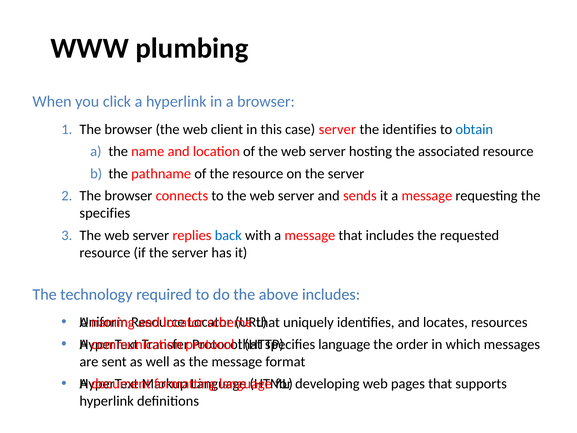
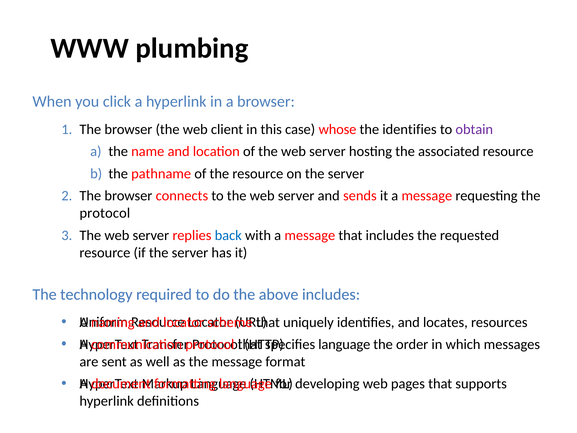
case server: server -> whose
obtain colour: blue -> purple
specifies at (105, 213): specifies -> protocol
